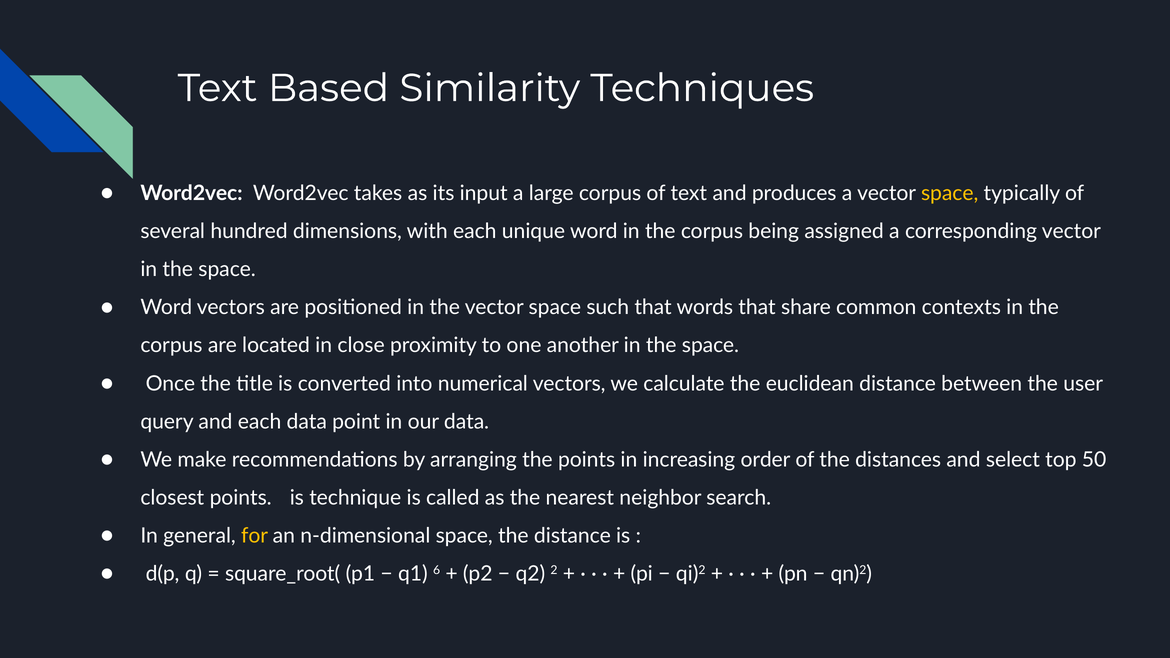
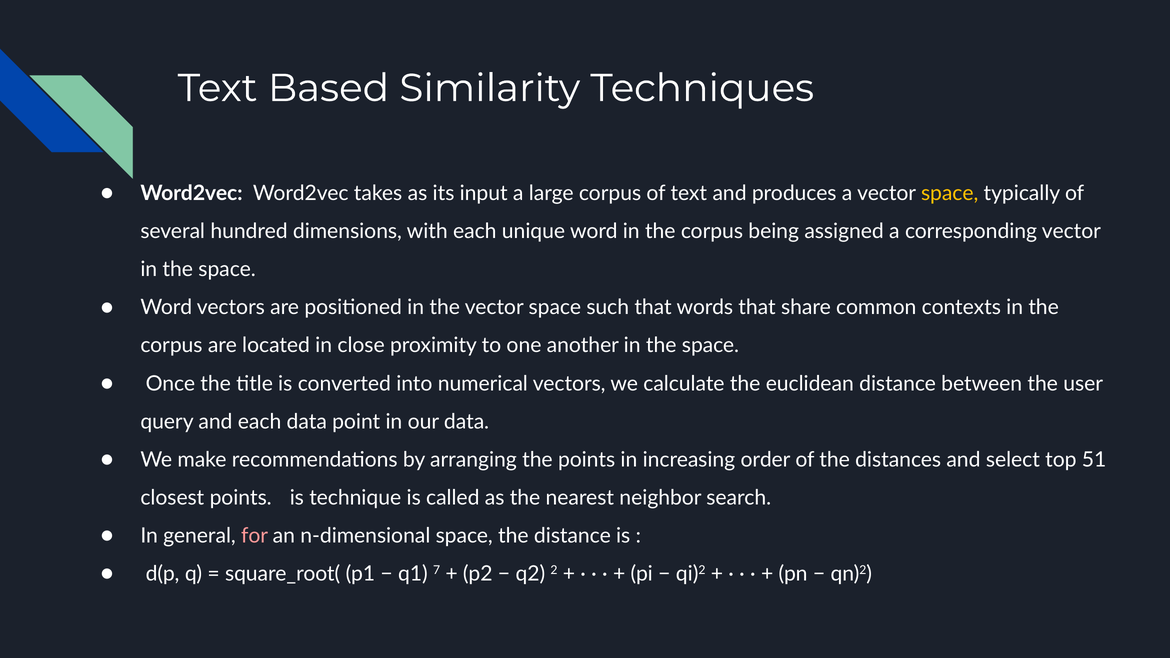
50: 50 -> 51
for colour: yellow -> pink
6: 6 -> 7
